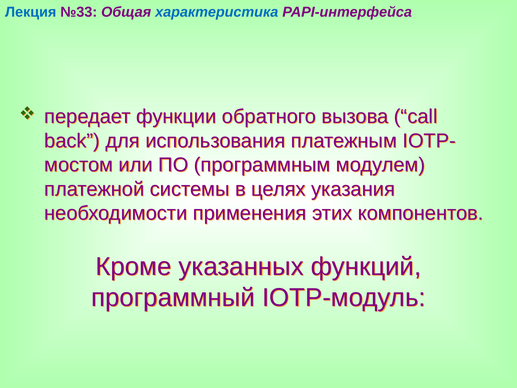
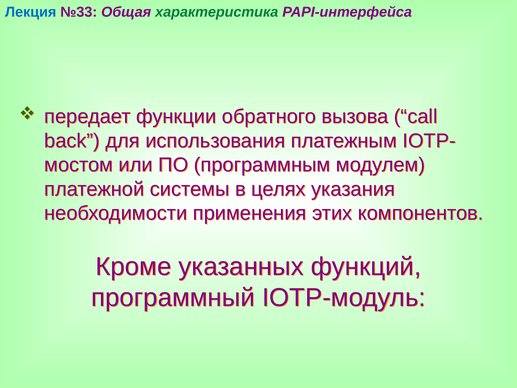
характеристика colour: blue -> green
